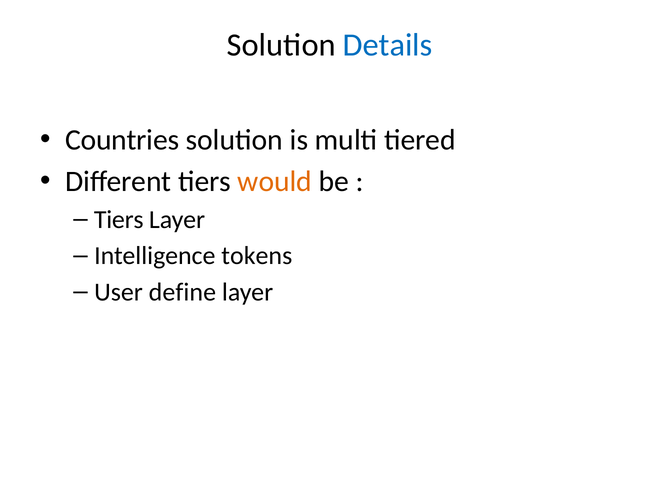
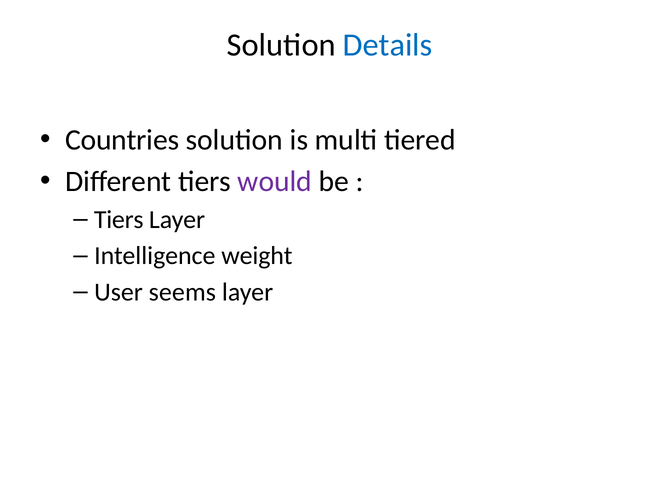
would colour: orange -> purple
tokens: tokens -> weight
define: define -> seems
